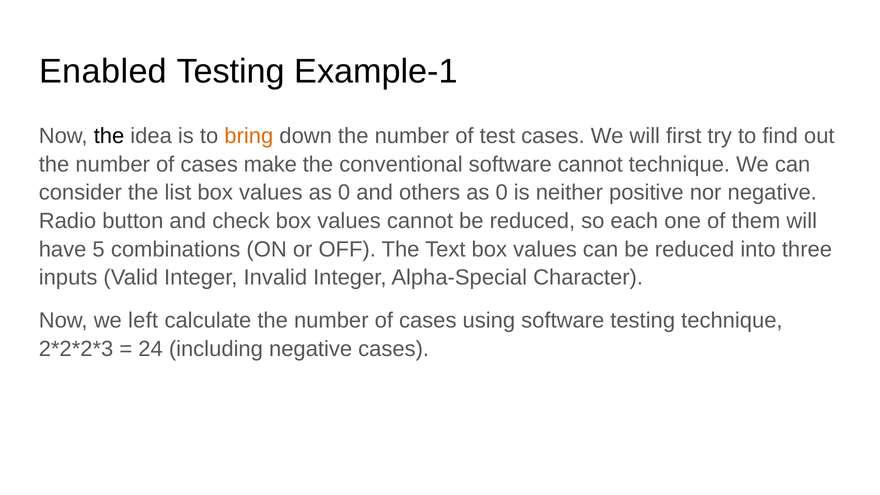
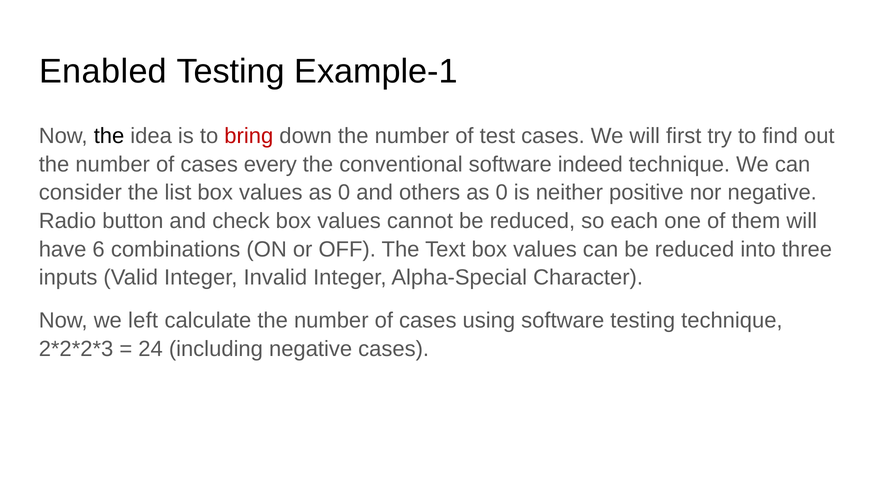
bring colour: orange -> red
make: make -> every
software cannot: cannot -> indeed
5: 5 -> 6
